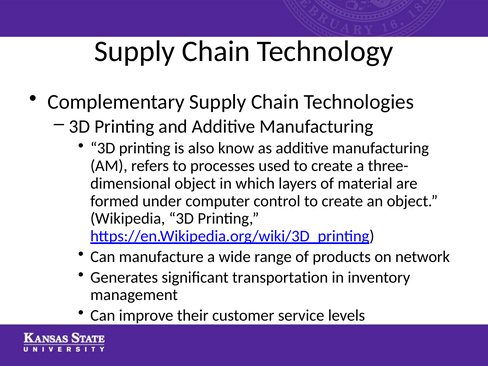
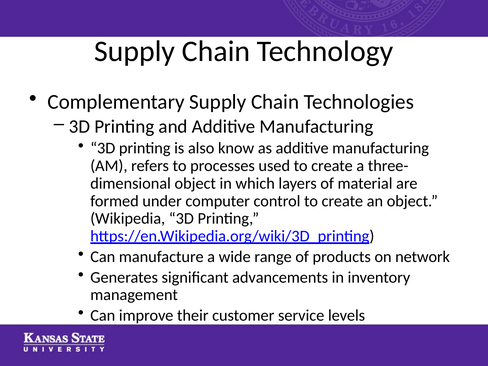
transportation: transportation -> advancements
